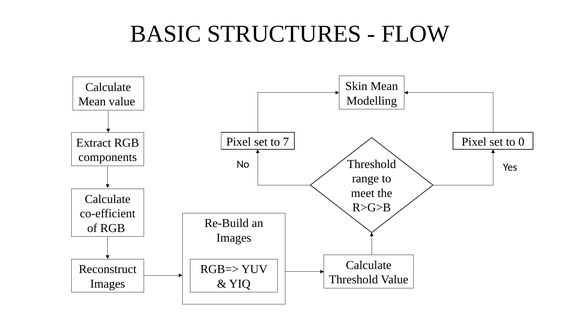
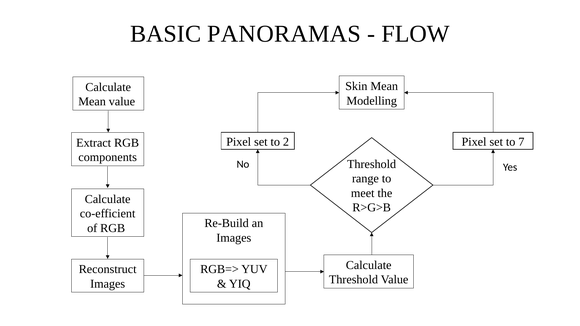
STRUCTURES: STRUCTURES -> PANORAMAS
7: 7 -> 2
0: 0 -> 7
